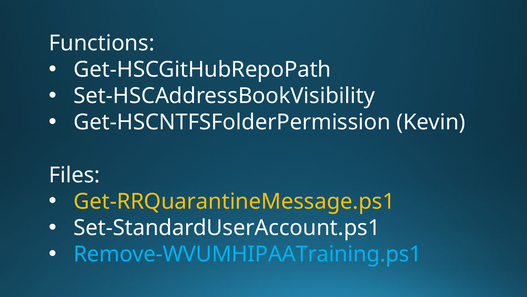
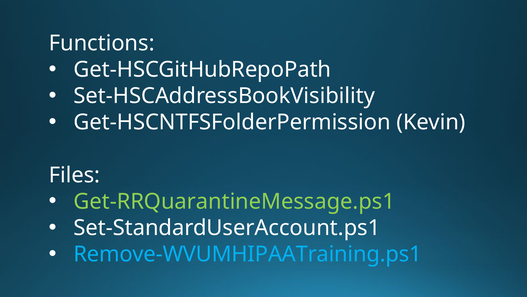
Get-RRQuarantineMessage.ps1 colour: yellow -> light green
